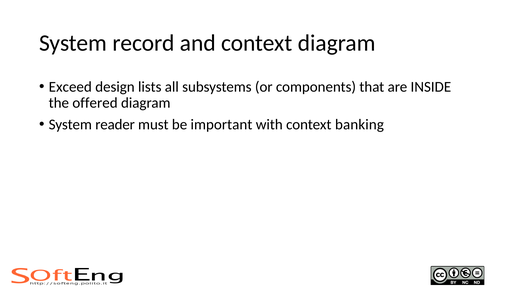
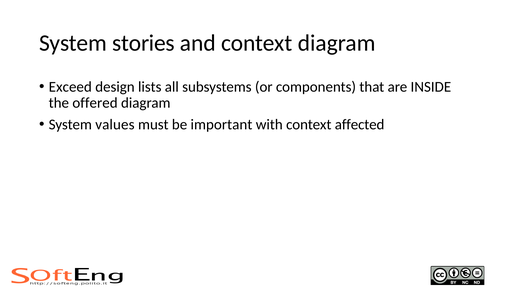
record: record -> stories
reader: reader -> values
banking: banking -> affected
